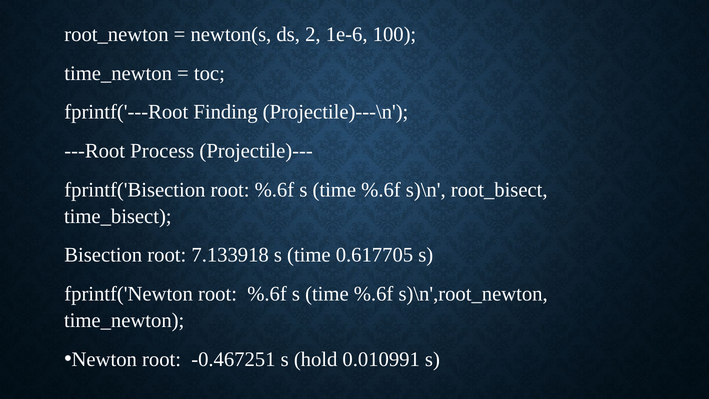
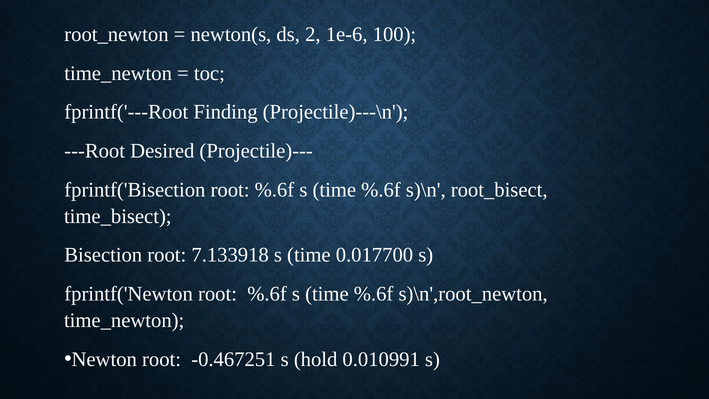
Process: Process -> Desired
0.617705: 0.617705 -> 0.017700
